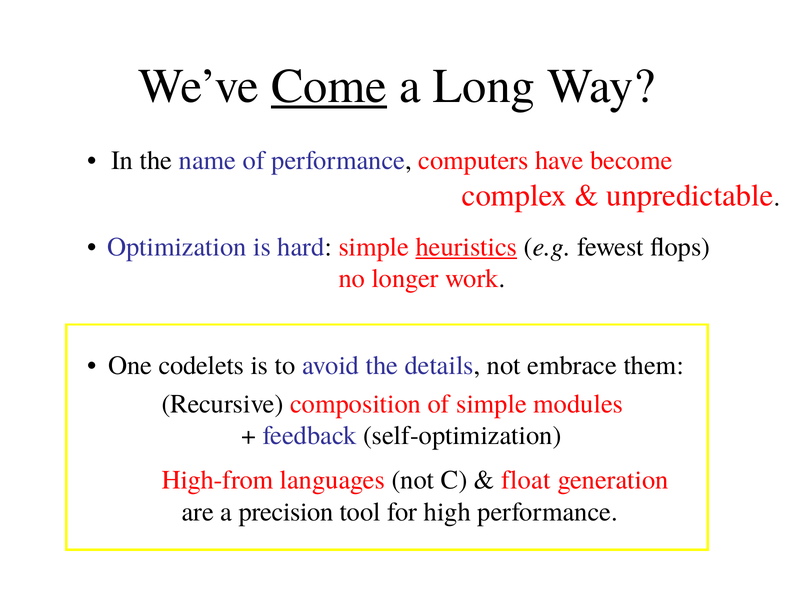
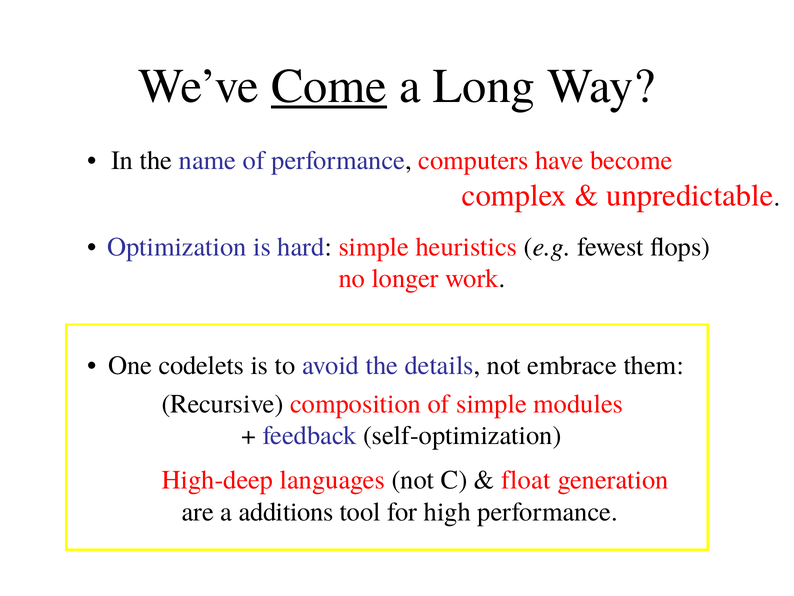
heuristics underline: present -> none
High-from: High-from -> High-deep
precision: precision -> additions
